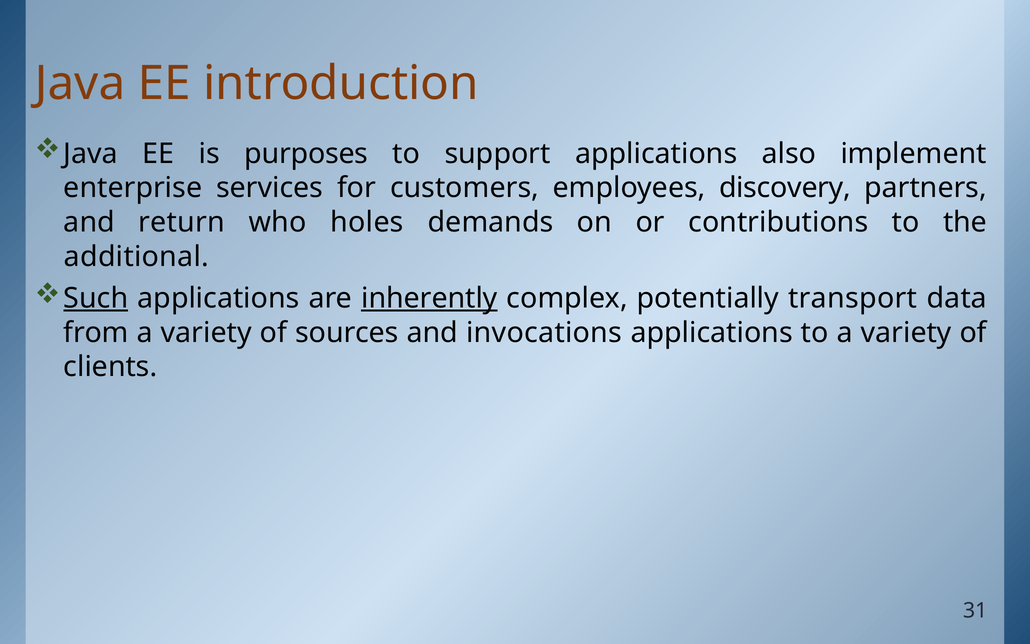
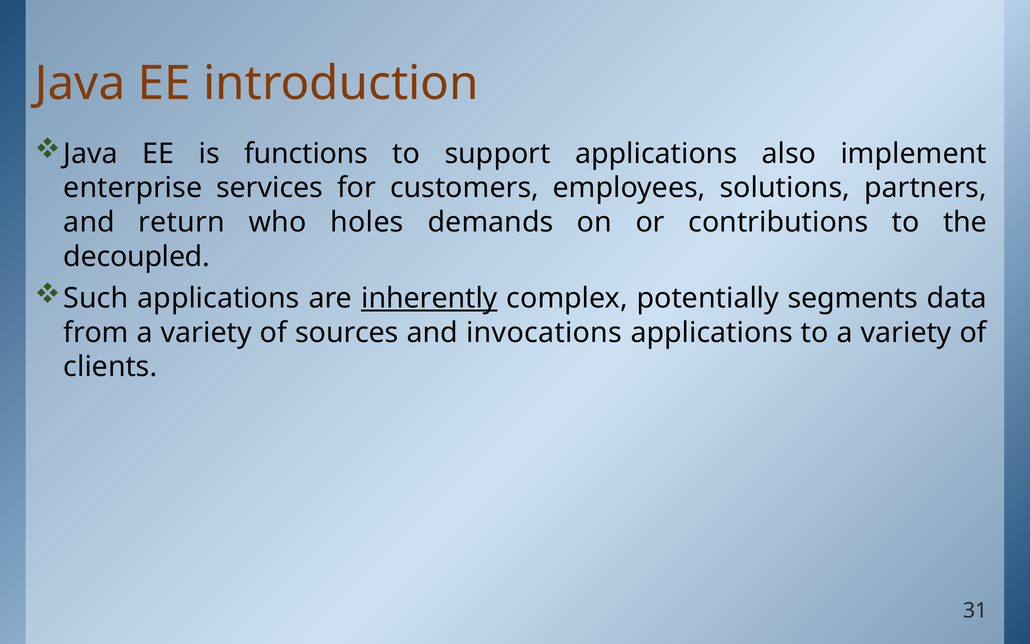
purposes: purposes -> functions
discovery: discovery -> solutions
additional: additional -> decoupled
Such underline: present -> none
transport: transport -> segments
